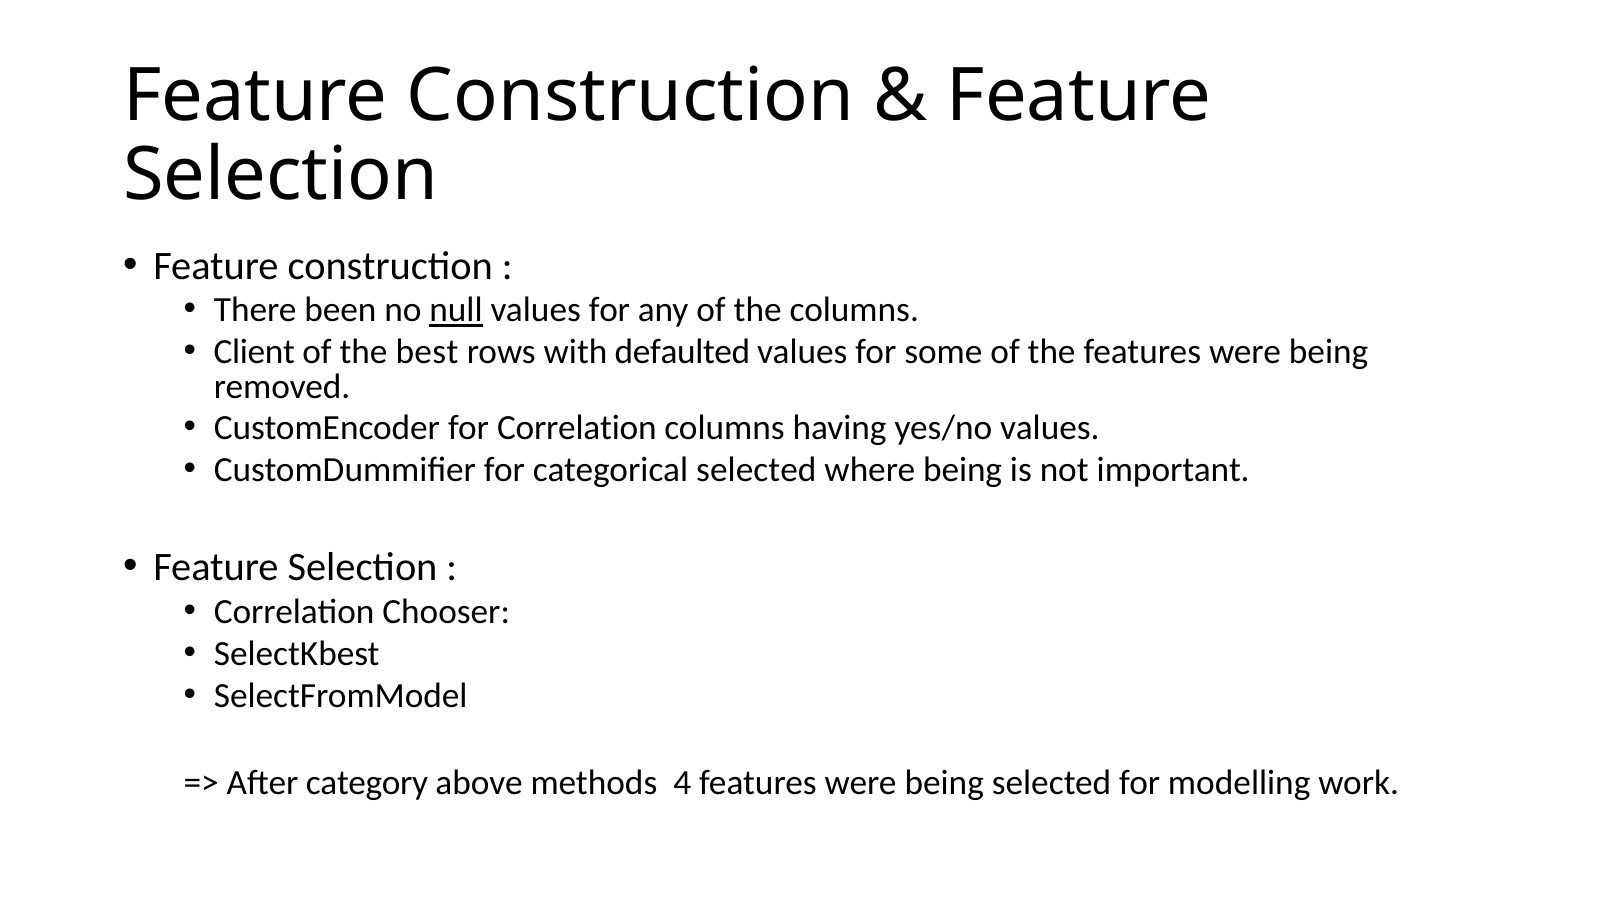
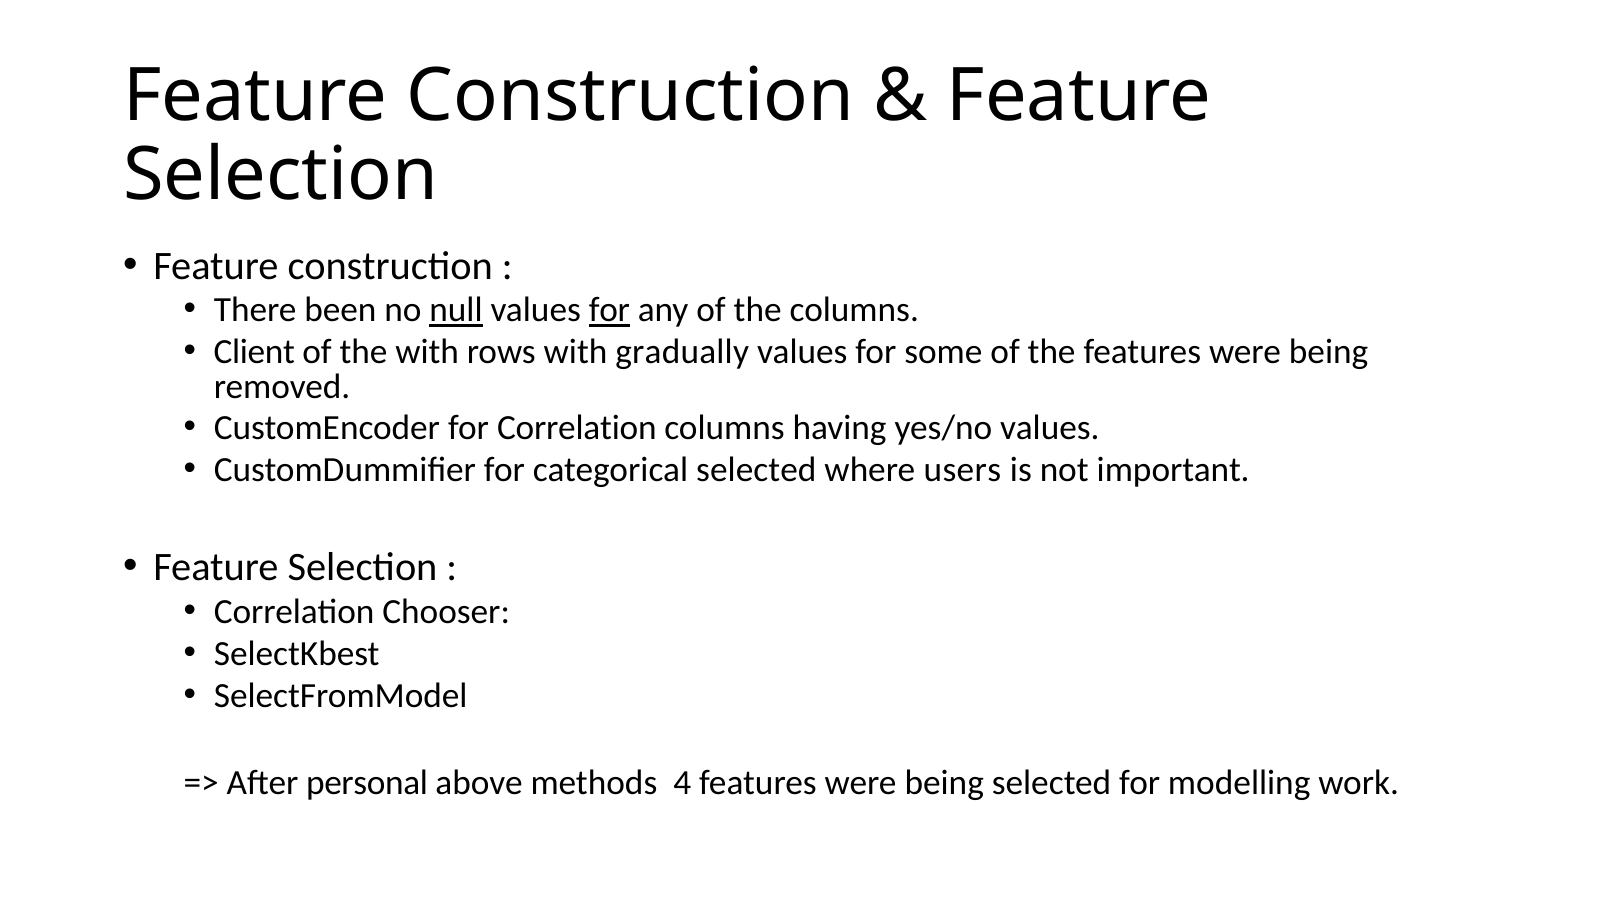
for at (609, 310) underline: none -> present
the best: best -> with
defaulted: defaulted -> gradually
where being: being -> users
category: category -> personal
